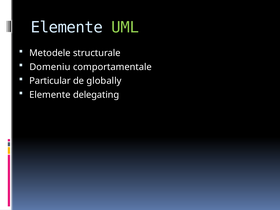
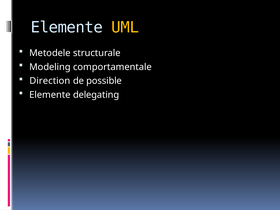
UML colour: light green -> yellow
Domeniu: Domeniu -> Modeling
Particular: Particular -> Direction
globally: globally -> possible
